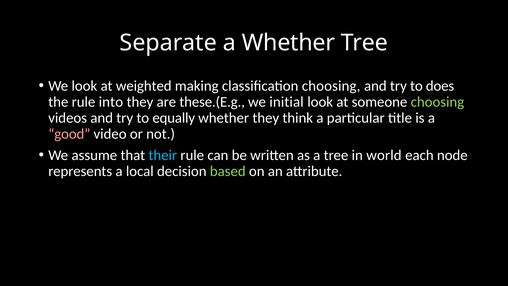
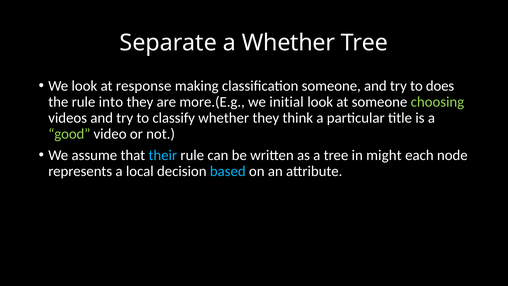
weighted: weighted -> response
classification choosing: choosing -> someone
these.(E.g: these.(E.g -> more.(E.g
equally: equally -> classify
good colour: pink -> light green
world: world -> might
based colour: light green -> light blue
